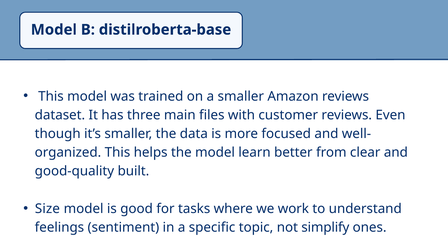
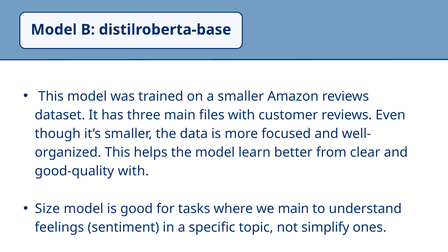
good-quality built: built -> with
we work: work -> main
